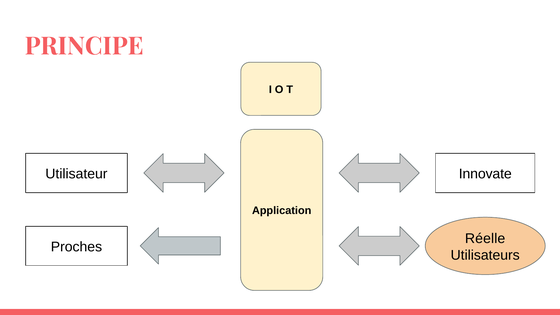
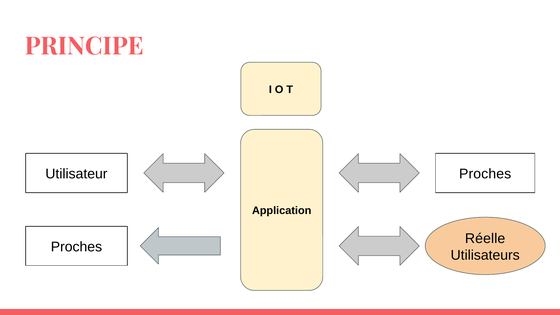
Utilisateur Innovate: Innovate -> Proches
